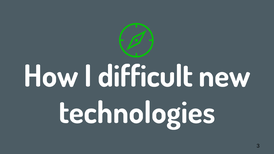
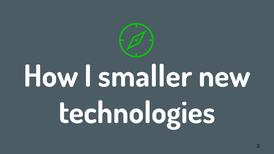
difficult: difficult -> smaller
